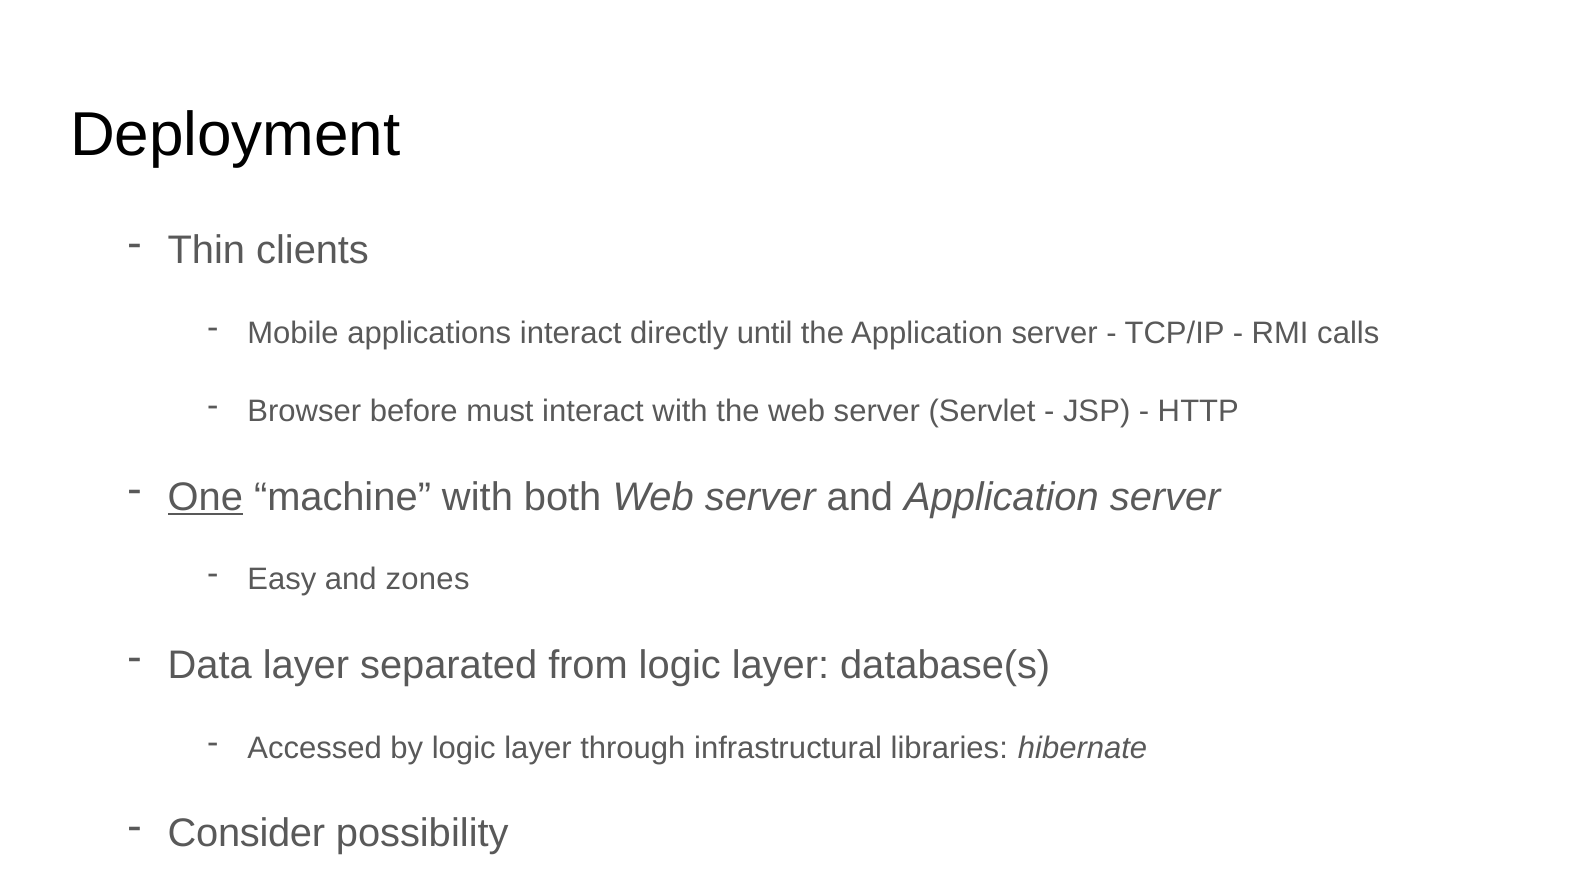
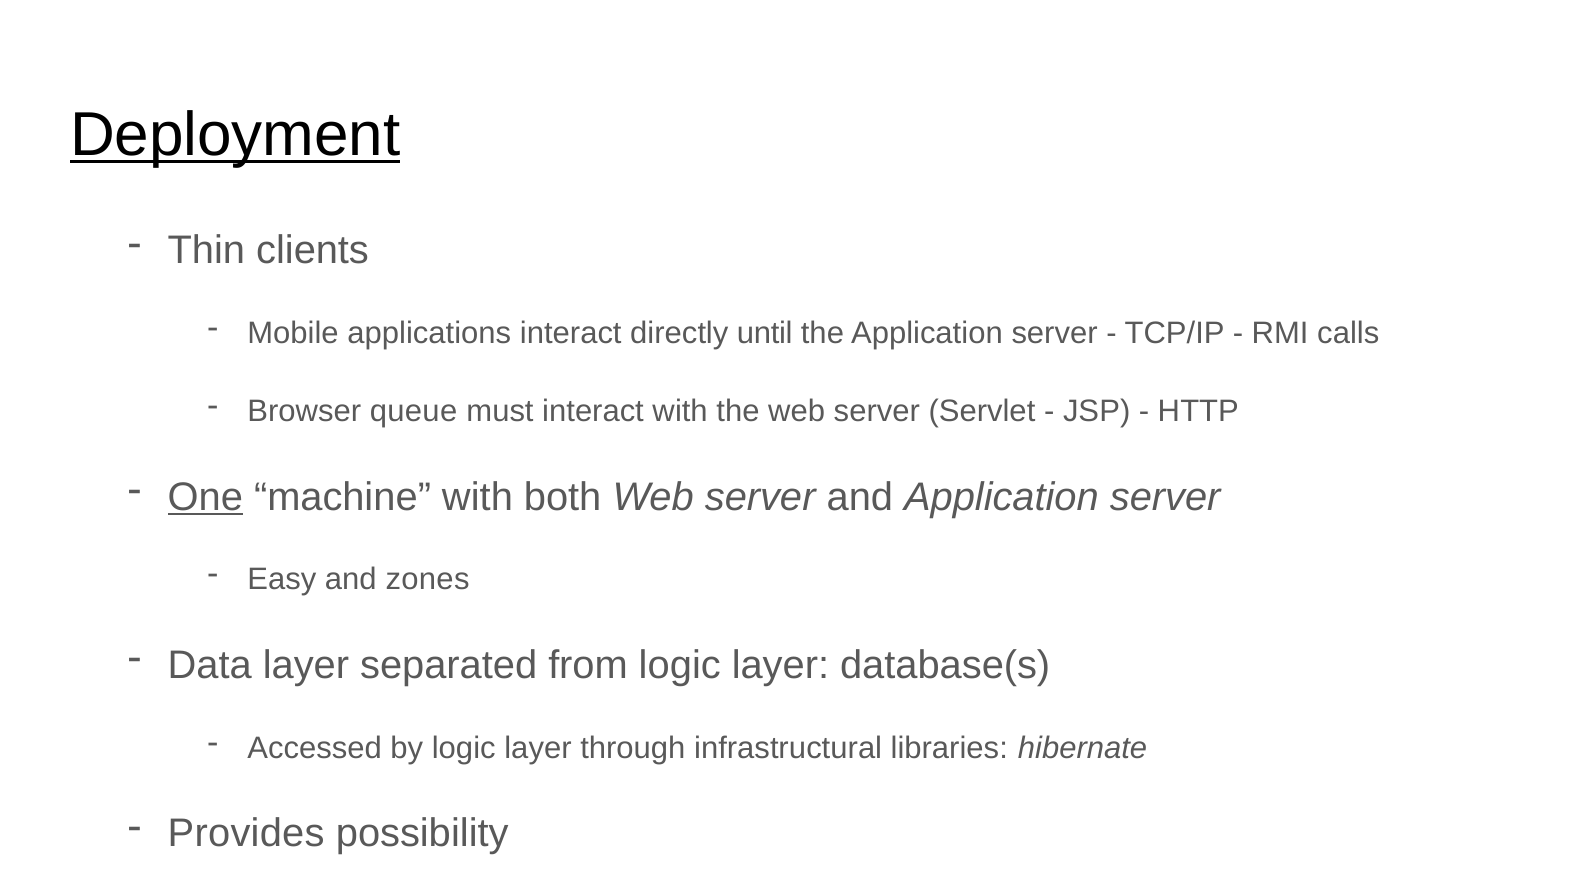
Deployment underline: none -> present
before: before -> queue
Consider: Consider -> Provides
